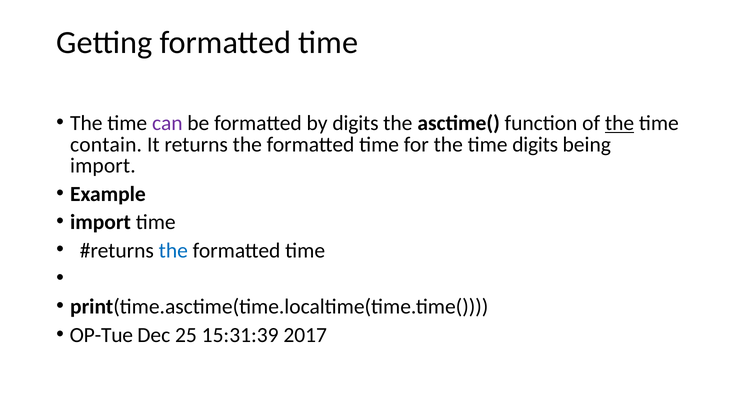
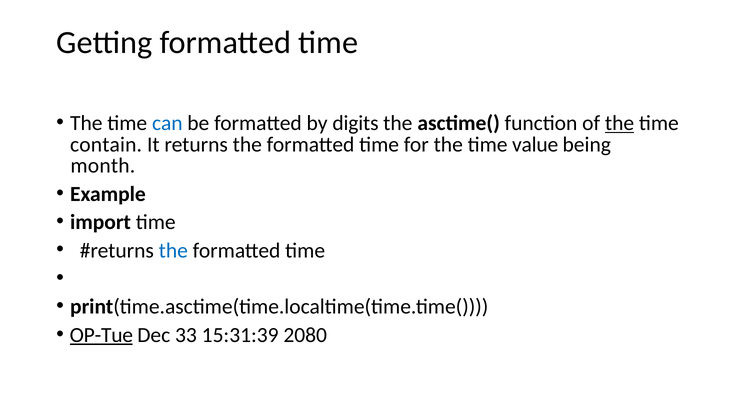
can colour: purple -> blue
time digits: digits -> value
import at (103, 166): import -> month
OP-Tue underline: none -> present
25: 25 -> 33
2017: 2017 -> 2080
